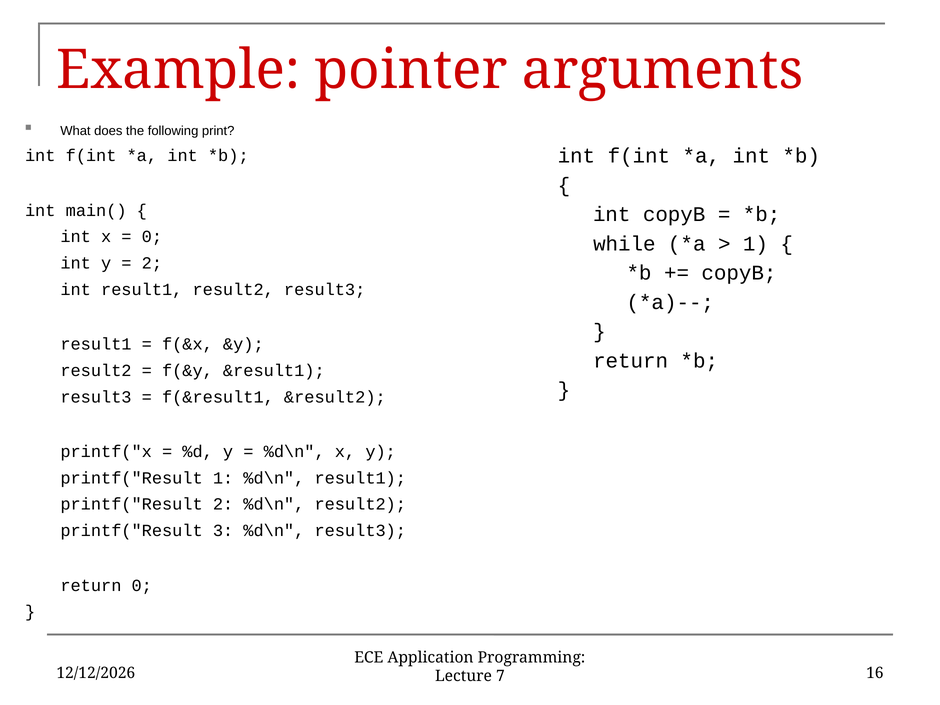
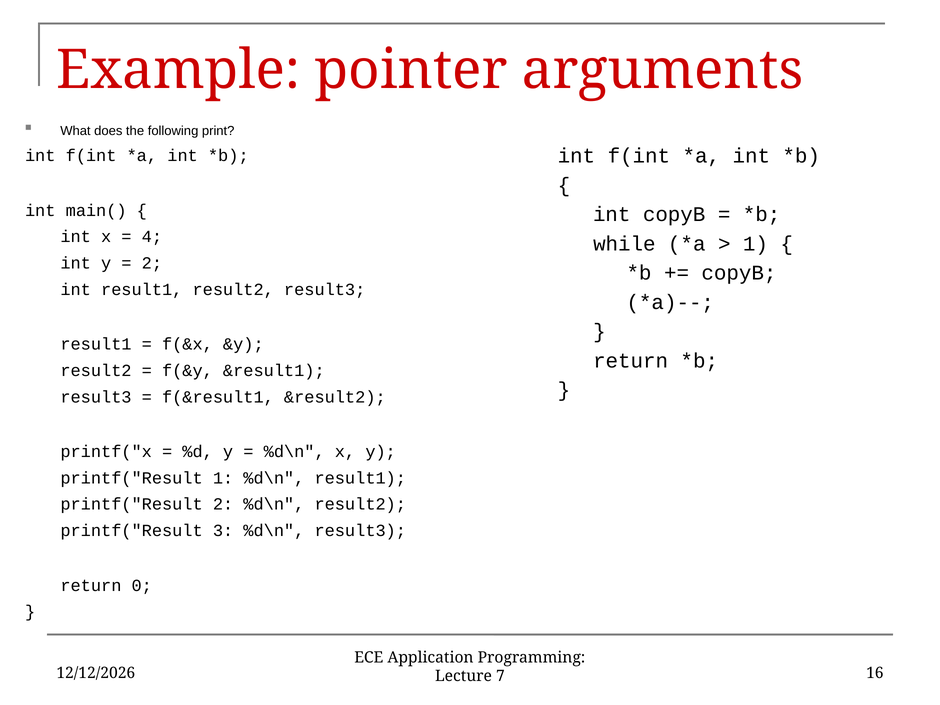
0 at (152, 237): 0 -> 4
